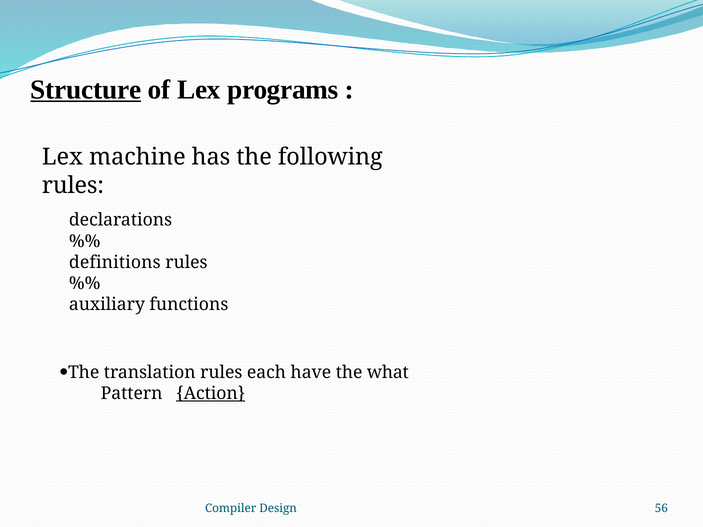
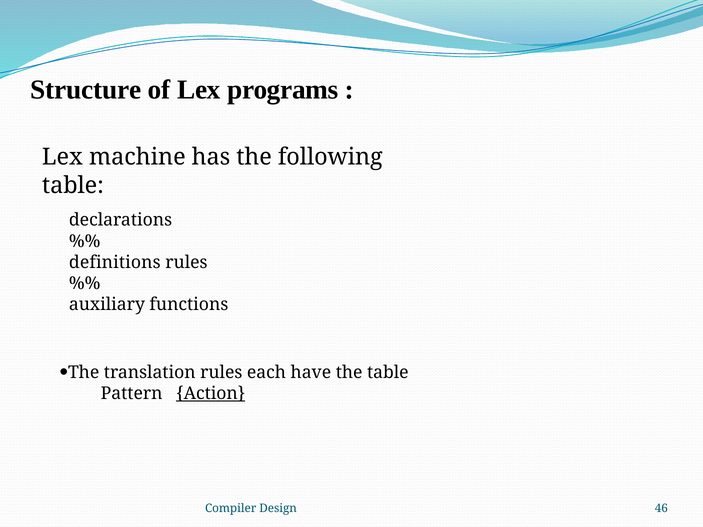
Structure underline: present -> none
rules at (73, 185): rules -> table
the what: what -> table
56: 56 -> 46
